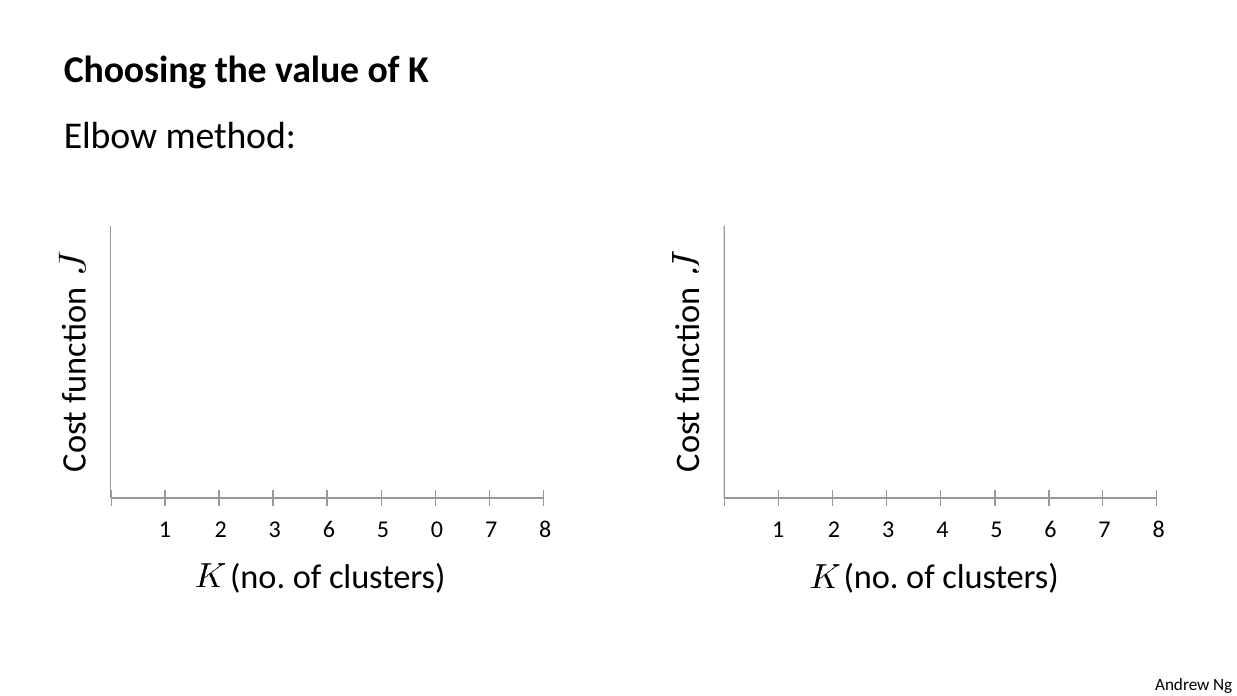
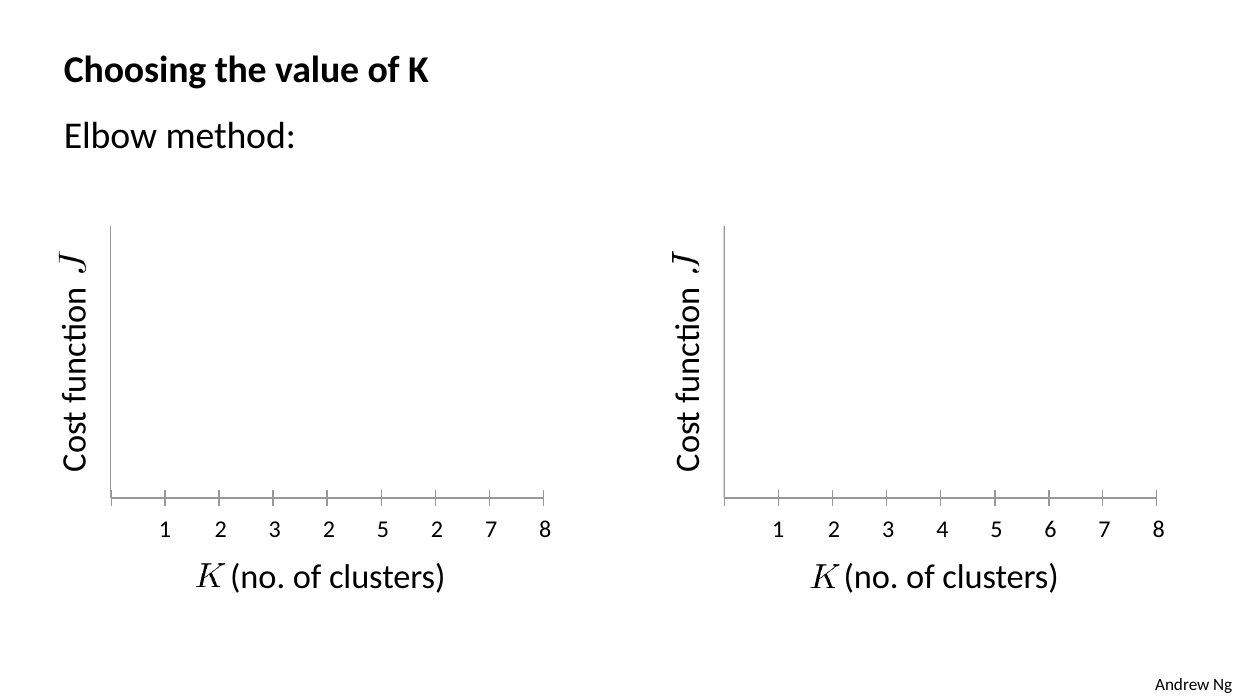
3 6: 6 -> 2
5 0: 0 -> 2
